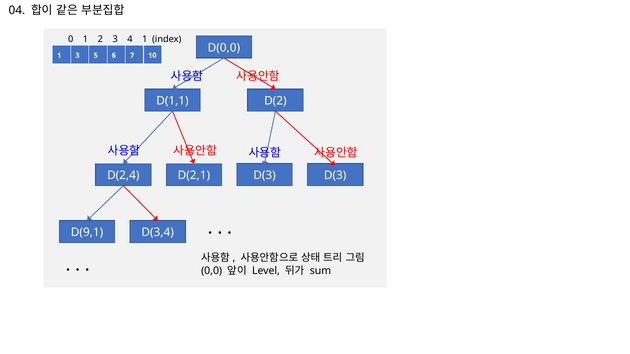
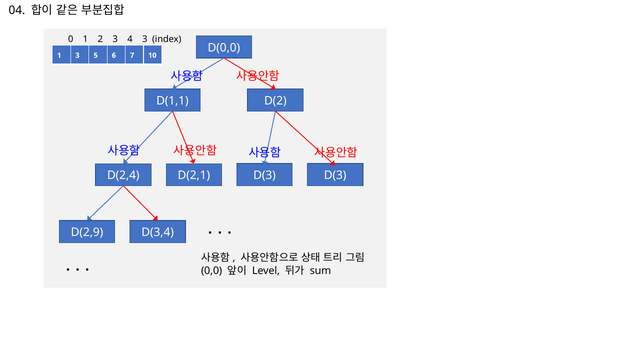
4 1: 1 -> 3
D(9,1: D(9,1 -> D(2,9
